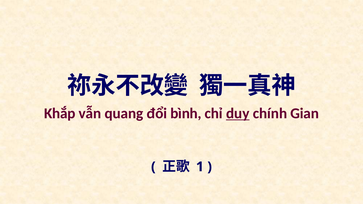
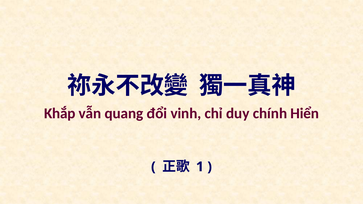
bình: bình -> vinh
duy underline: present -> none
Gian: Gian -> Hiển
